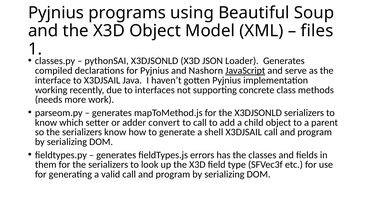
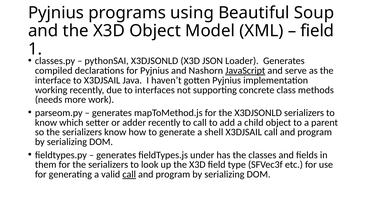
files at (317, 31): files -> field
adder convert: convert -> recently
errors: errors -> under
call at (129, 174) underline: none -> present
